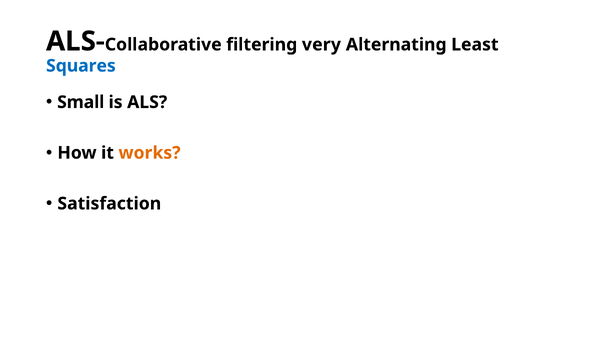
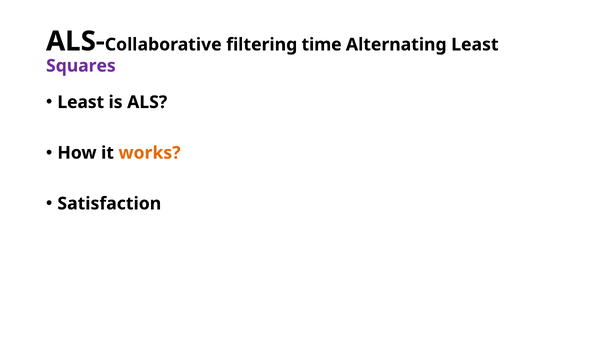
very: very -> time
Squares colour: blue -> purple
Small at (81, 102): Small -> Least
